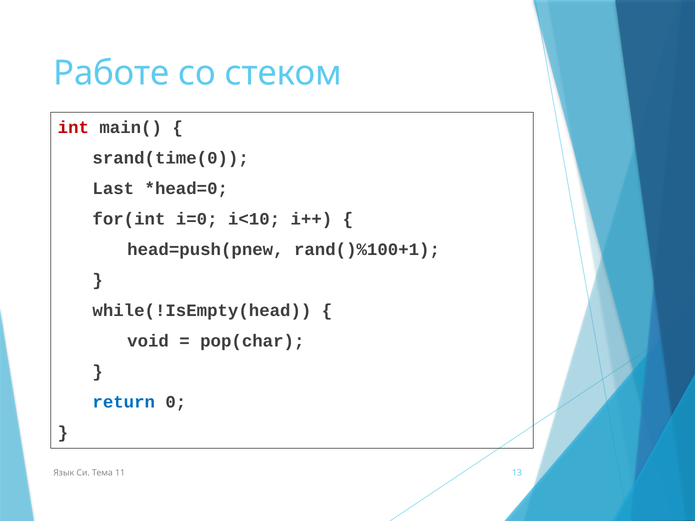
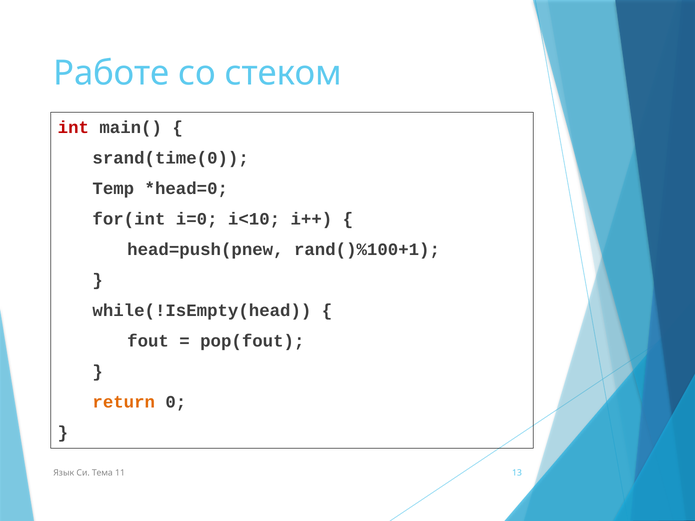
Last: Last -> Temp
void: void -> fout
pop(char: pop(char -> pop(fout
return colour: blue -> orange
